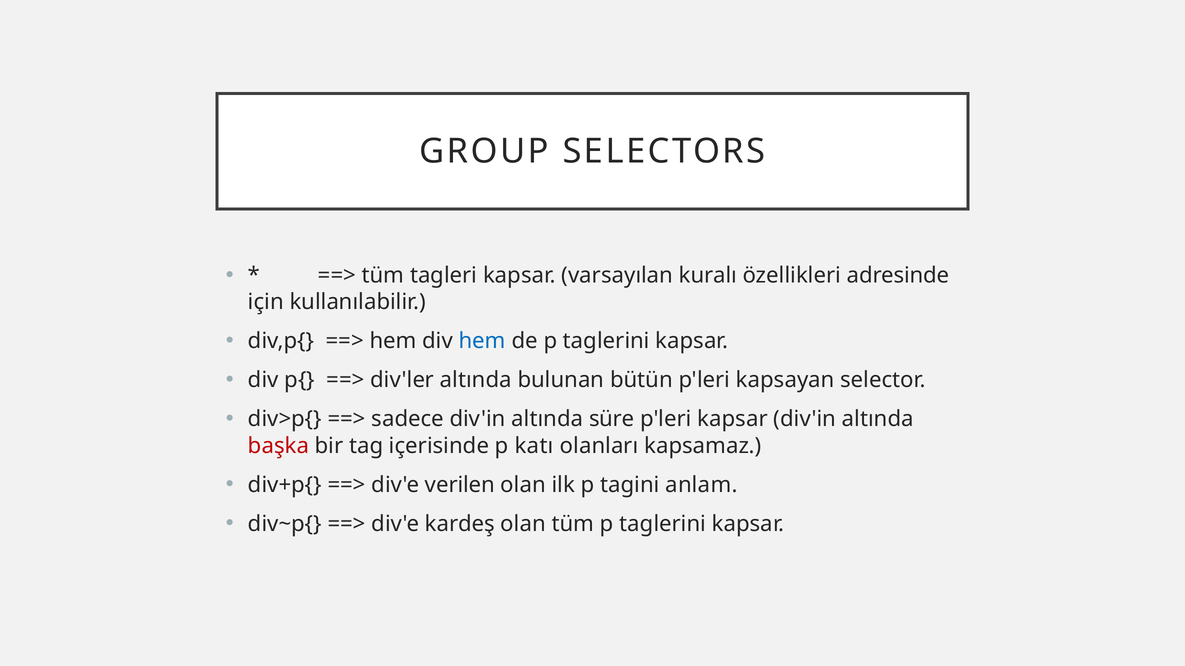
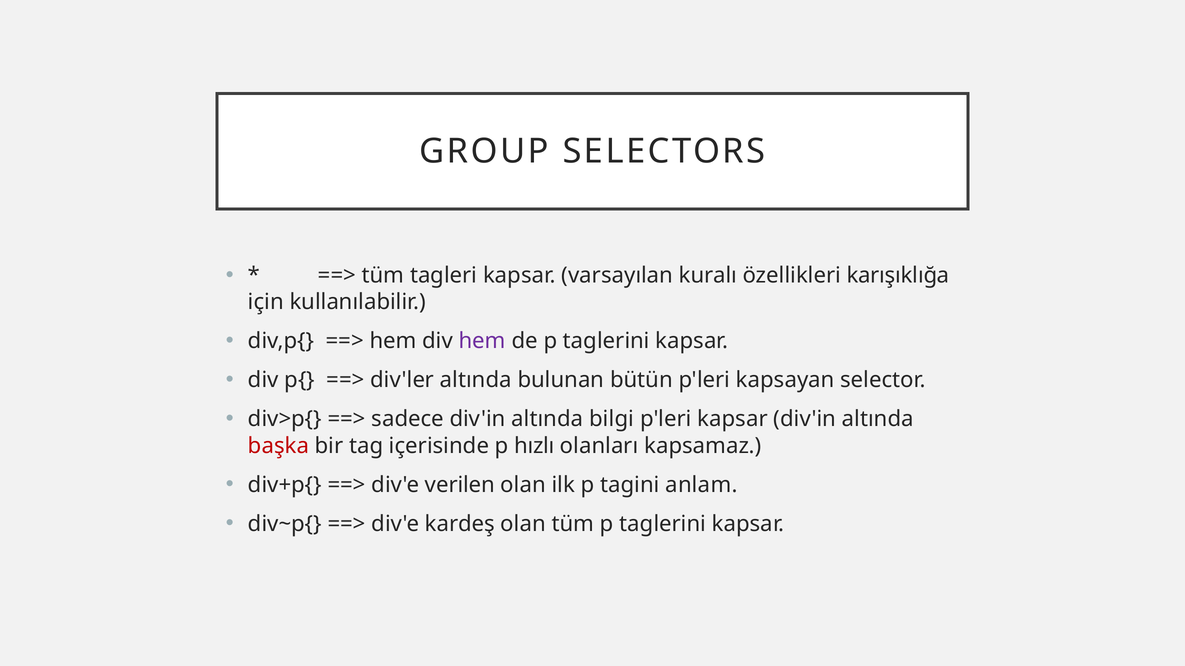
adresinde: adresinde -> karışıklığa
hem at (482, 341) colour: blue -> purple
süre: süre -> bilgi
katı: katı -> hızlı
